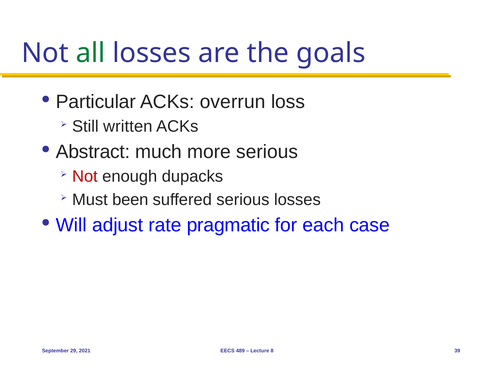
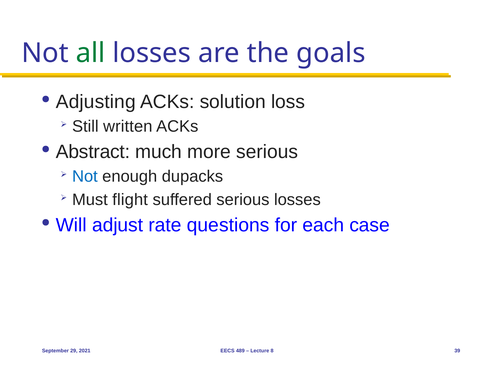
Particular: Particular -> Adjusting
overrun: overrun -> solution
Not at (85, 176) colour: red -> blue
been: been -> flight
pragmatic: pragmatic -> questions
